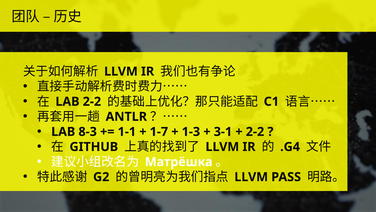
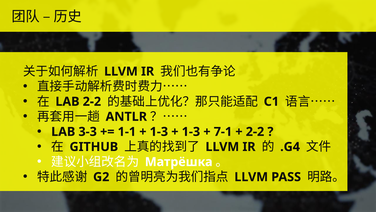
8-3: 8-3 -> 3-3
1-7 at (159, 131): 1-7 -> 1-3
3-1: 3-1 -> 7-1
